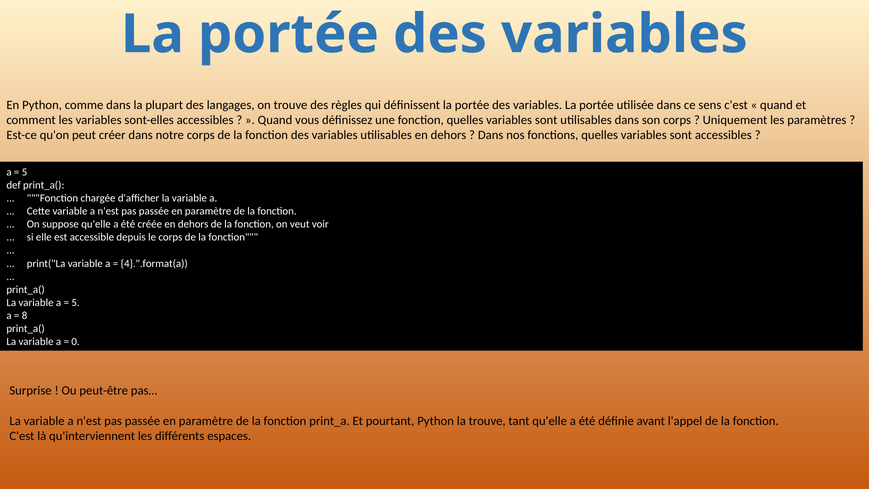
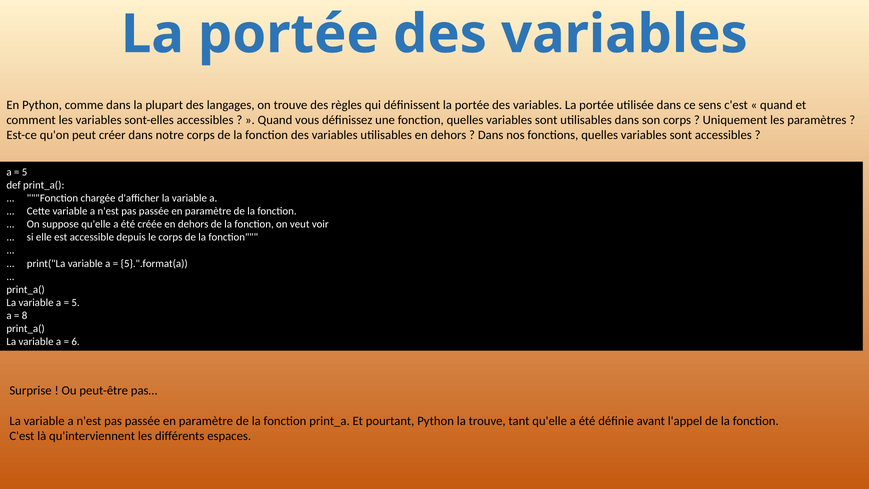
4}.".format(a: 4}.".format(a -> 5}.".format(a
0: 0 -> 6
